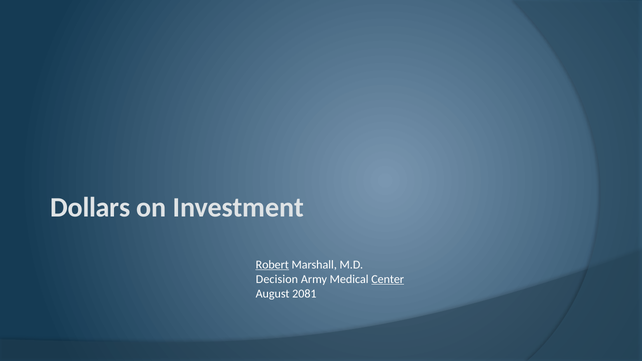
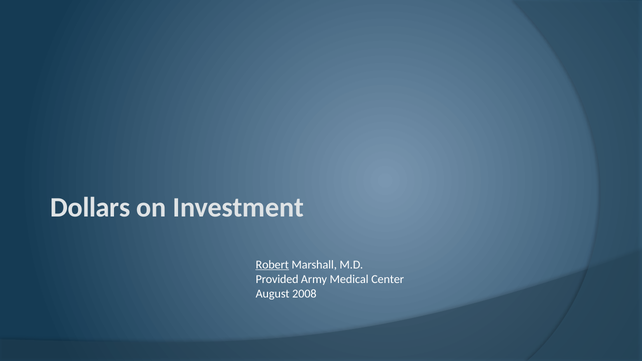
Decision: Decision -> Provided
Center underline: present -> none
2081: 2081 -> 2008
